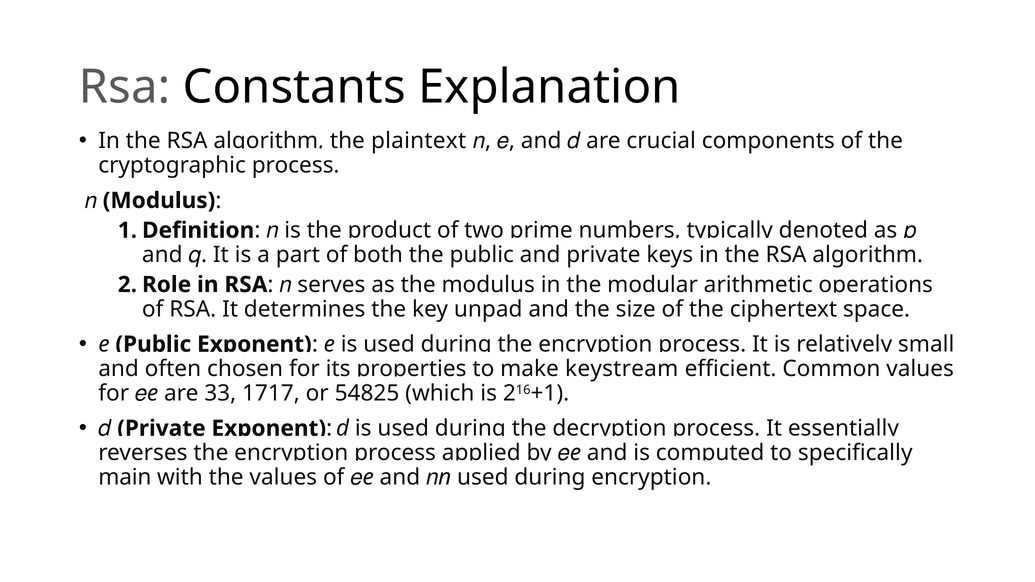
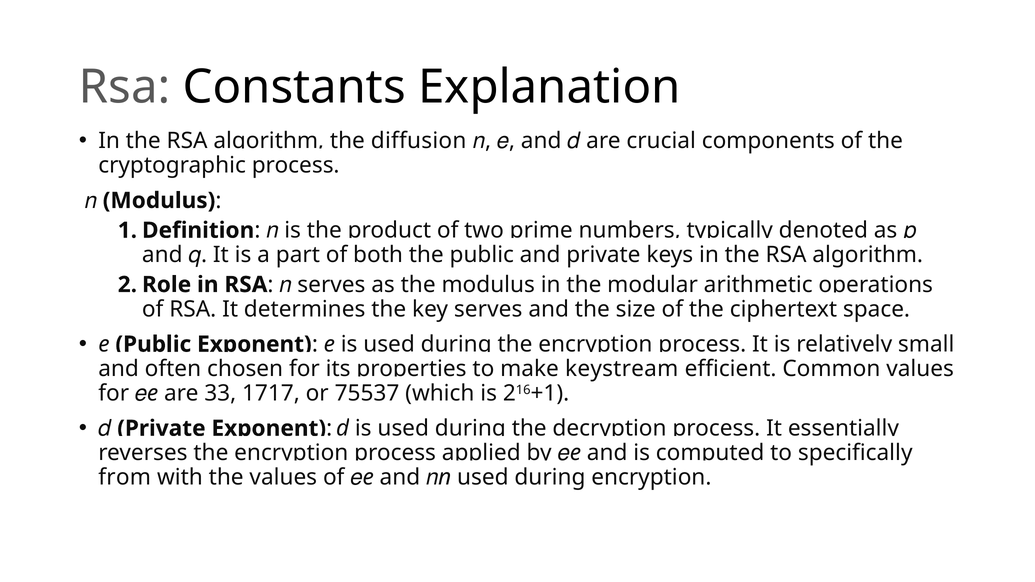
plaintext: plaintext -> diffusion
key unpad: unpad -> serves
54825: 54825 -> 75537
main: main -> from
